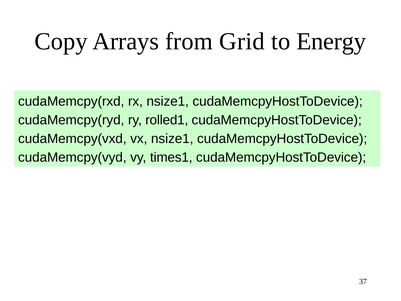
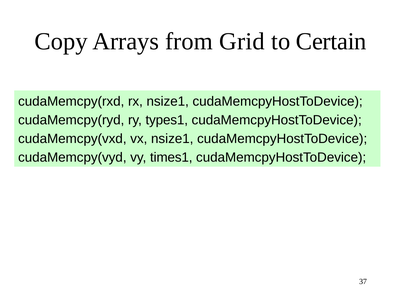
Energy: Energy -> Certain
rolled1: rolled1 -> types1
